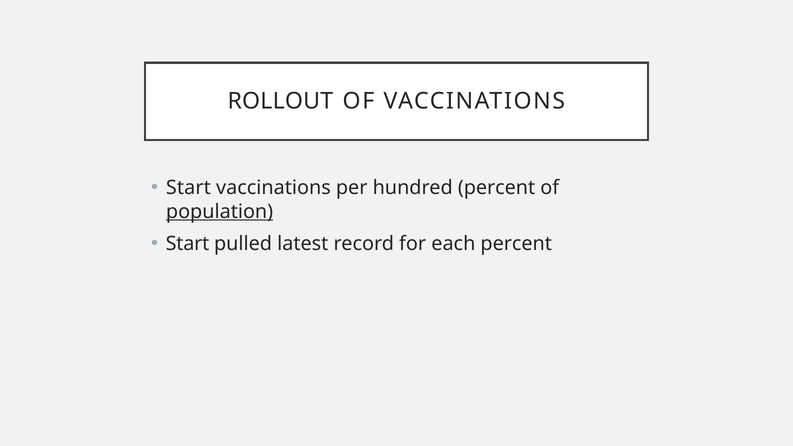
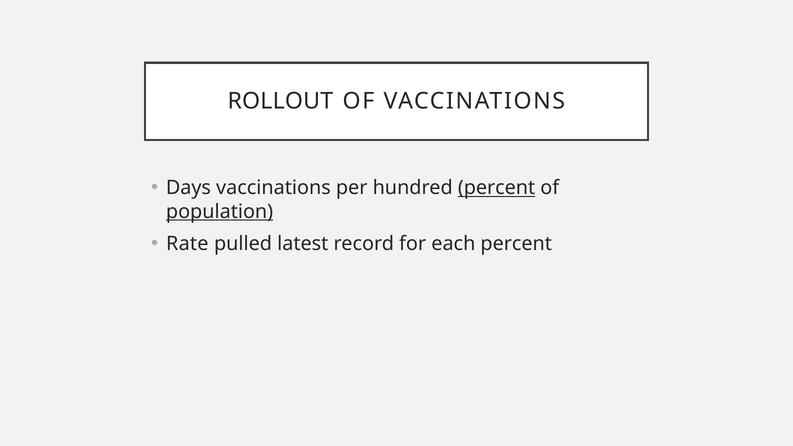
Start at (188, 188): Start -> Days
percent at (497, 188) underline: none -> present
Start at (188, 244): Start -> Rate
